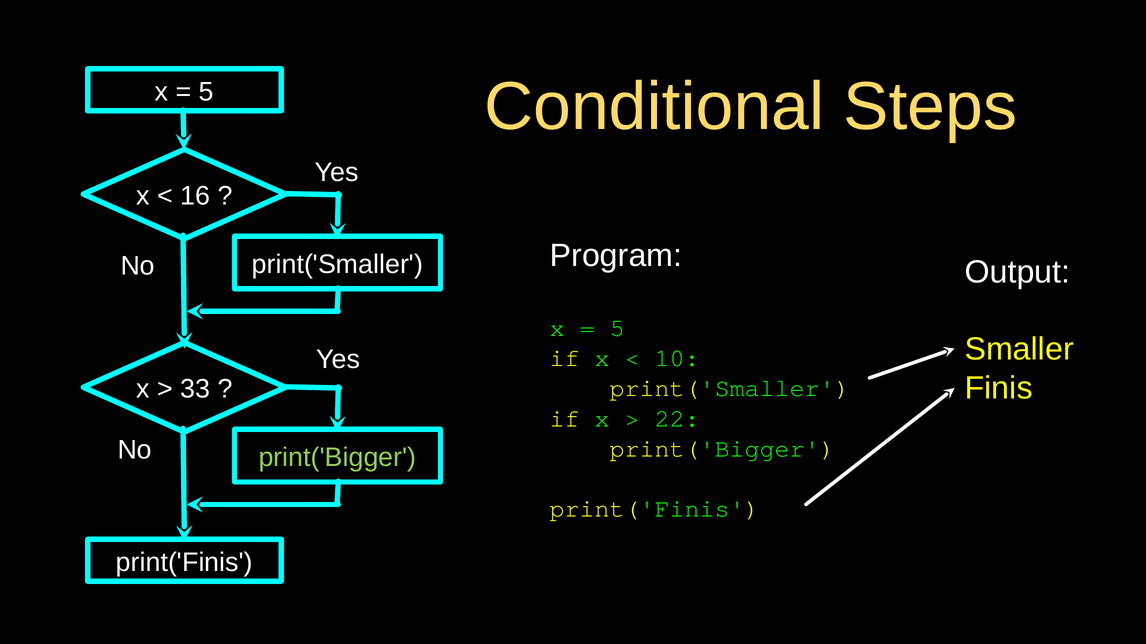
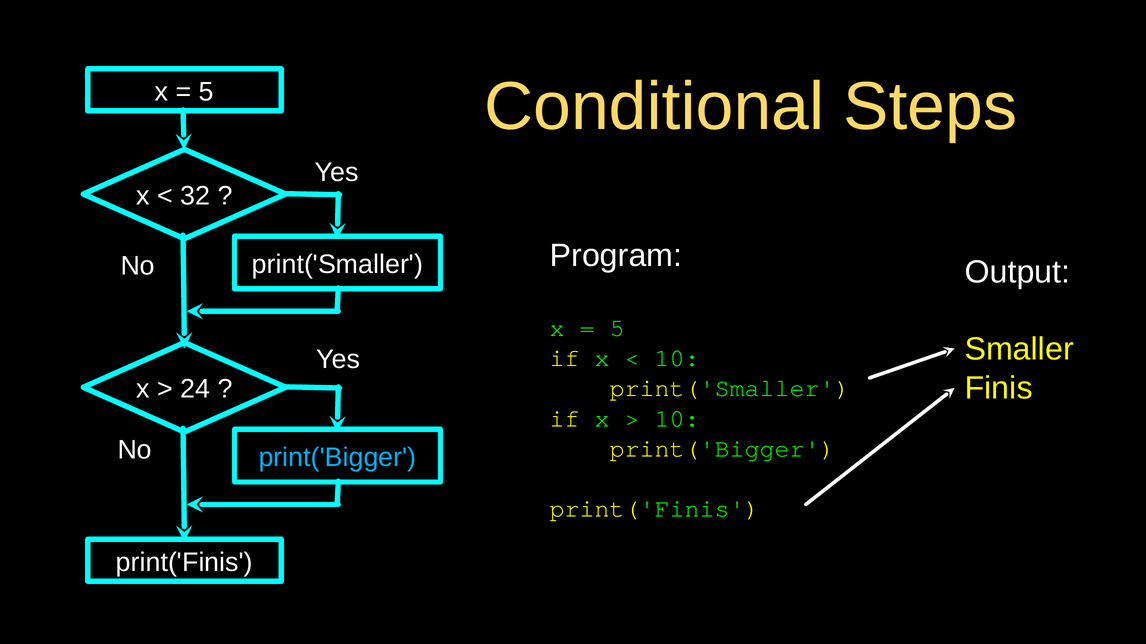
16: 16 -> 32
33: 33 -> 24
22 at (677, 419): 22 -> 10
print('Bigger at (337, 458) colour: light green -> light blue
